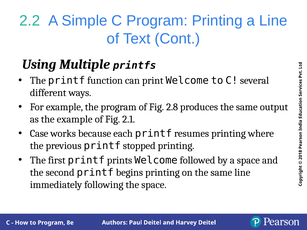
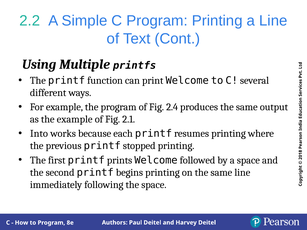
2.8: 2.8 -> 2.4
Case: Case -> Into
